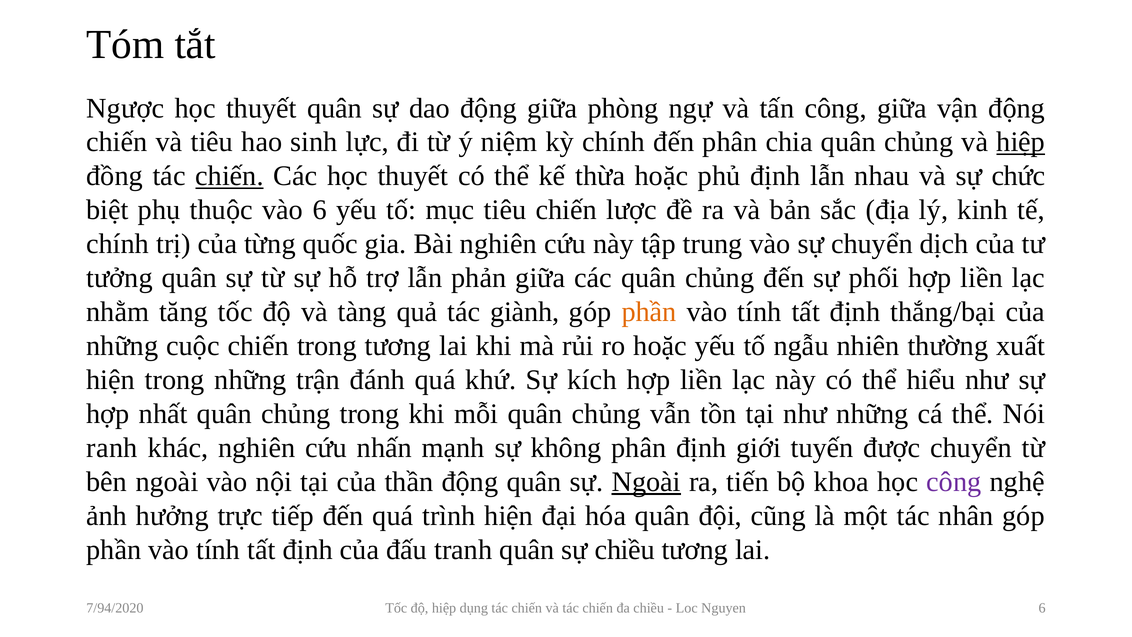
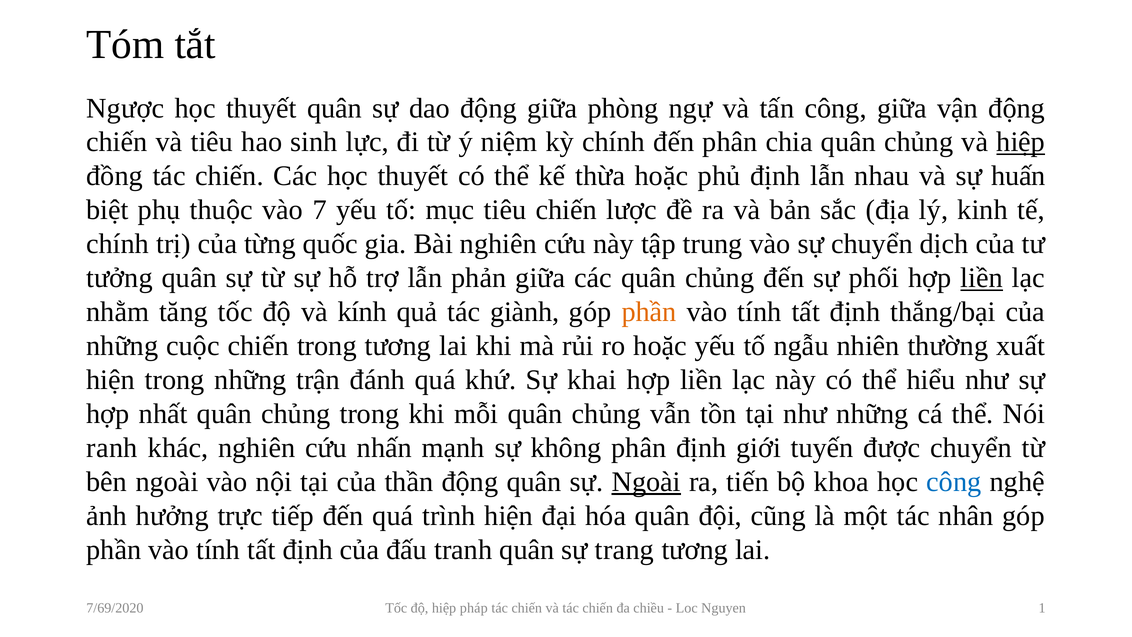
chiến at (229, 176) underline: present -> none
chức: chức -> huấn
vào 6: 6 -> 7
liền at (982, 278) underline: none -> present
tàng: tàng -> kính
kích: kích -> khai
công at (954, 482) colour: purple -> blue
sự chiều: chiều -> trang
7/94/2020: 7/94/2020 -> 7/69/2020
dụng: dụng -> pháp
Nguyen 6: 6 -> 1
